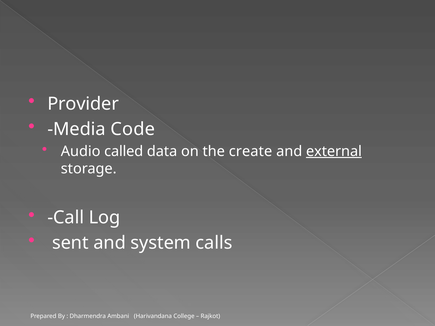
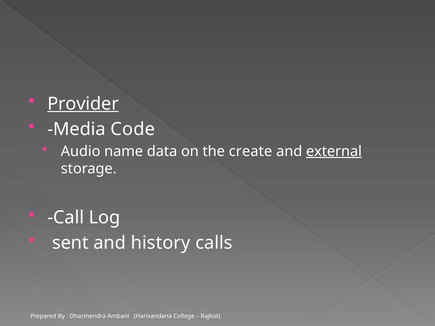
Provider underline: none -> present
called: called -> name
system: system -> history
